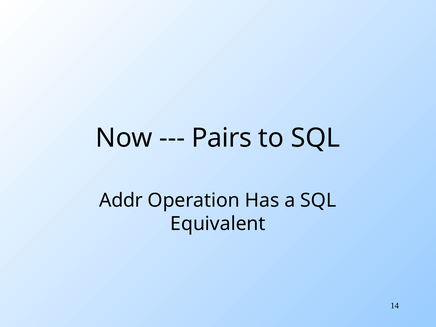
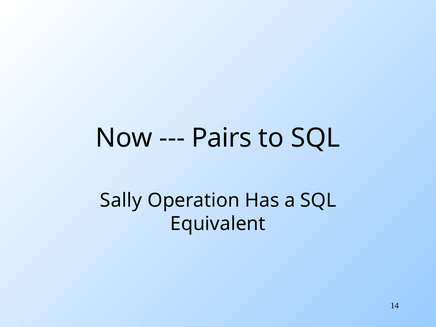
Addr: Addr -> Sally
